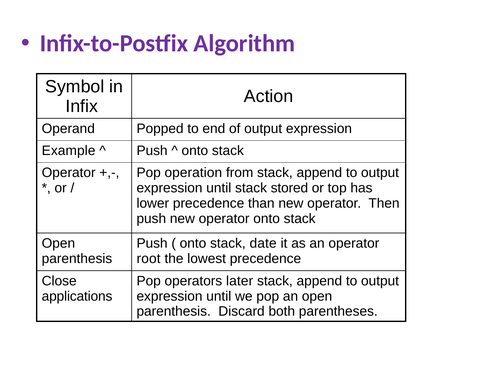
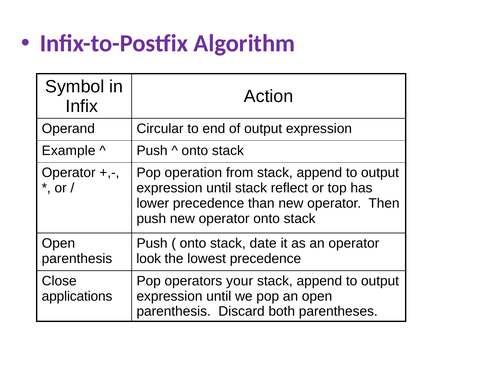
Popped: Popped -> Circular
stored: stored -> reflect
root: root -> look
later: later -> your
